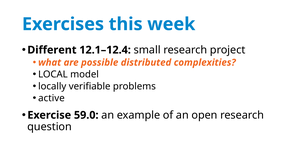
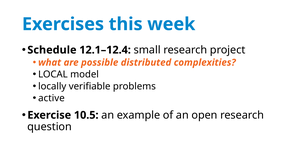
Different: Different -> Schedule
59.0: 59.0 -> 10.5
